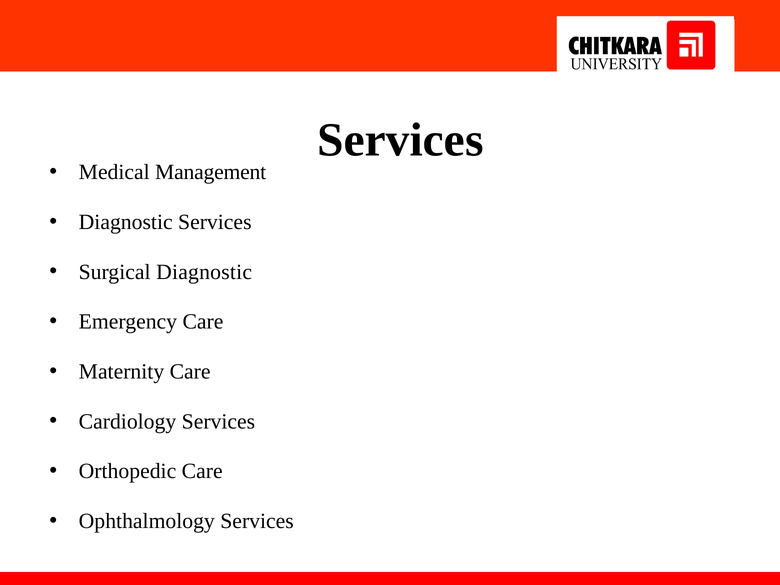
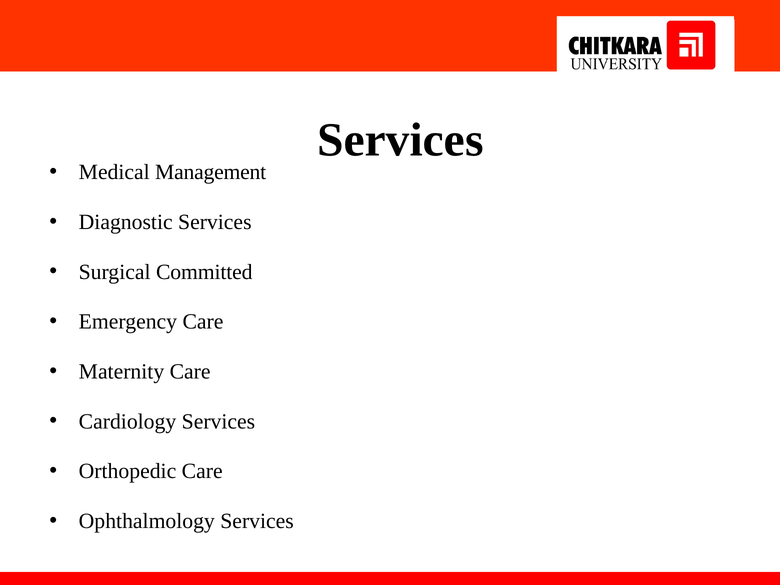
Surgical Diagnostic: Diagnostic -> Committed
